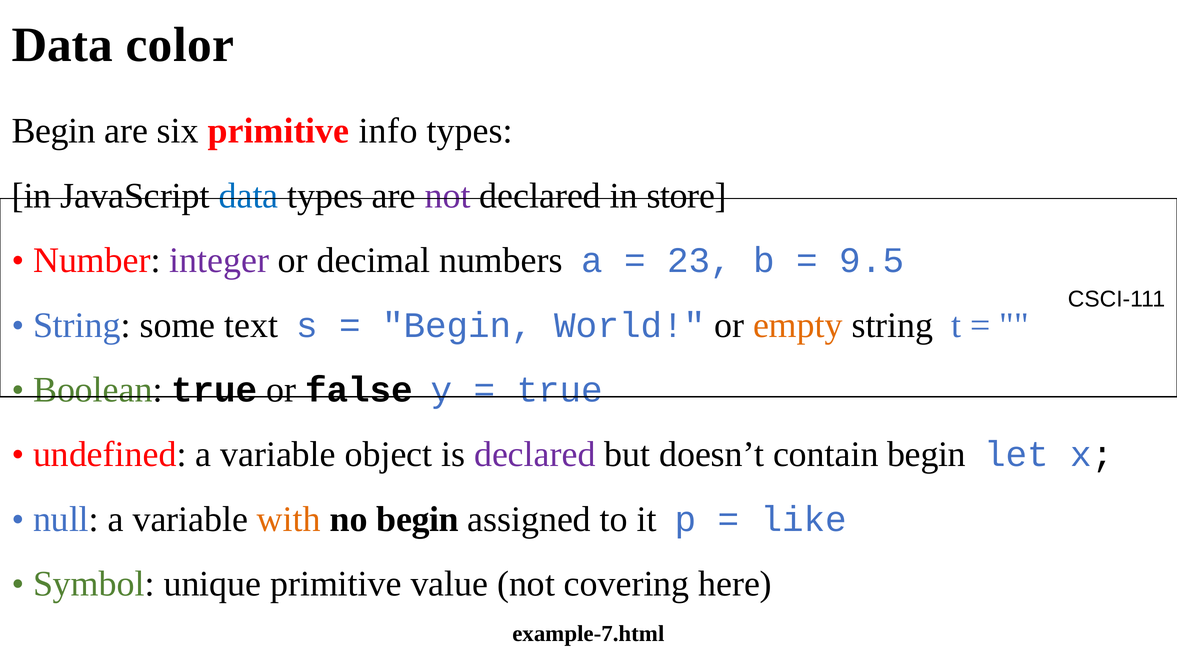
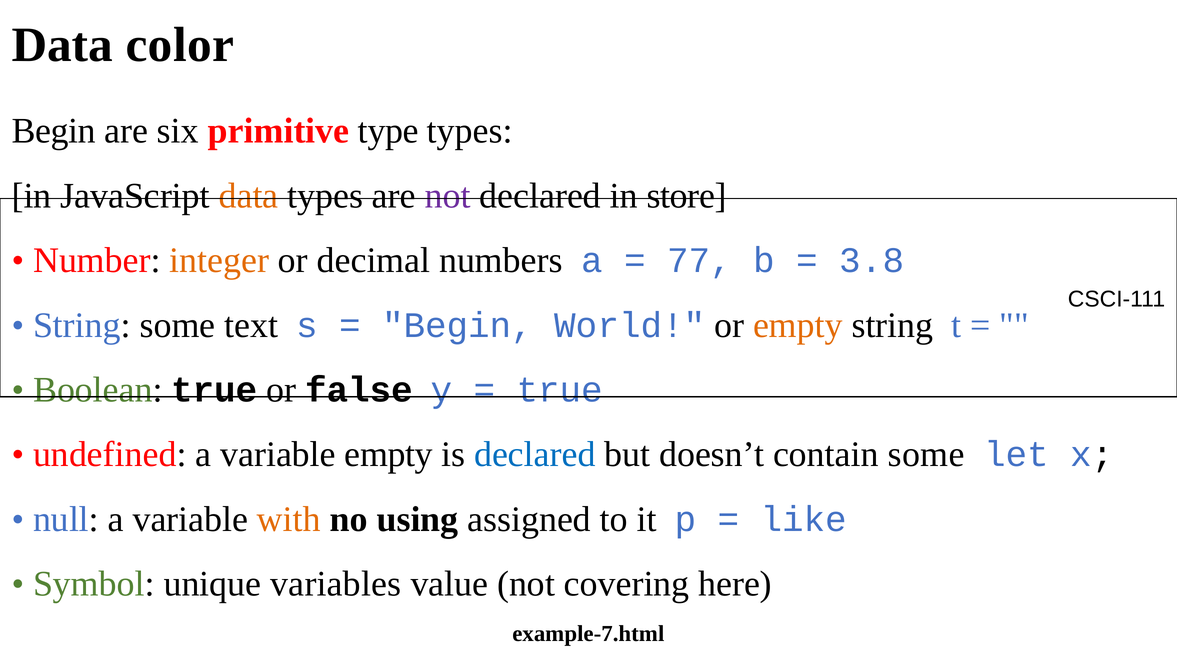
info: info -> type
data at (249, 196) colour: blue -> orange
integer colour: purple -> orange
23: 23 -> 77
9.5: 9.5 -> 3.8
variable object: object -> empty
declared at (535, 455) colour: purple -> blue
contain begin: begin -> some
no begin: begin -> using
unique primitive: primitive -> variables
